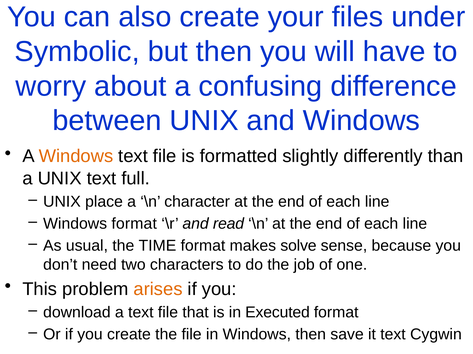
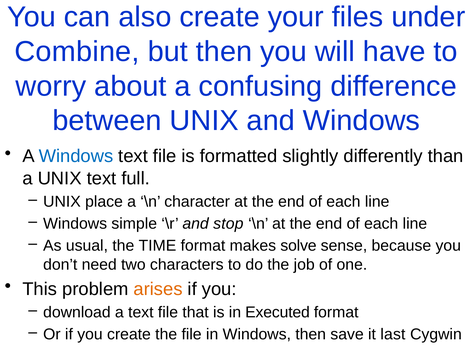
Symbolic: Symbolic -> Combine
Windows at (76, 157) colour: orange -> blue
Windows format: format -> simple
read: read -> stop
it text: text -> last
